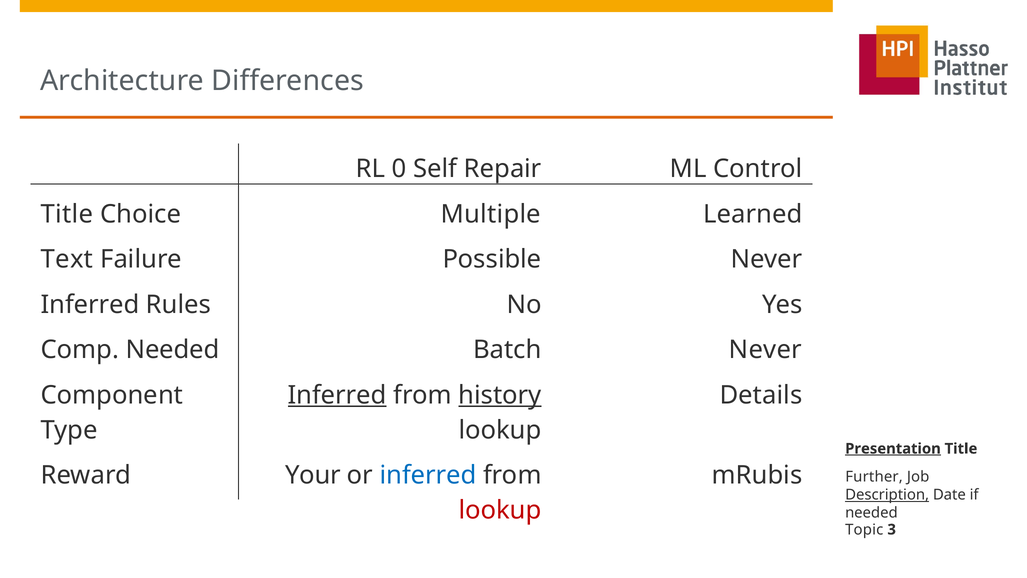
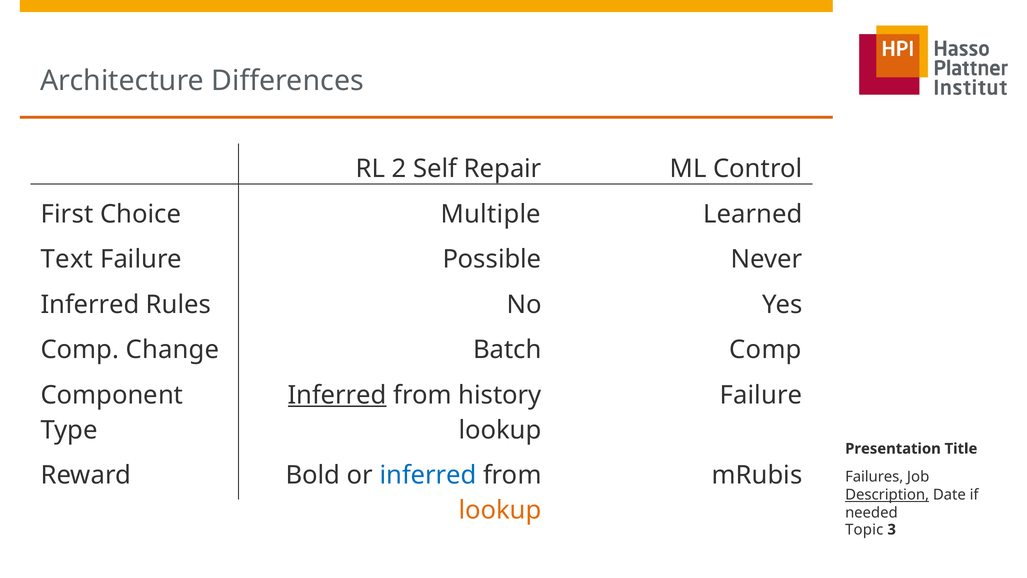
0: 0 -> 2
Title at (67, 214): Title -> First
Comp Needed: Needed -> Change
Batch Never: Never -> Comp
history underline: present -> none
Details at (761, 395): Details -> Failure
Presentation underline: present -> none
Your: Your -> Bold
Further: Further -> Failures
lookup at (500, 510) colour: red -> orange
